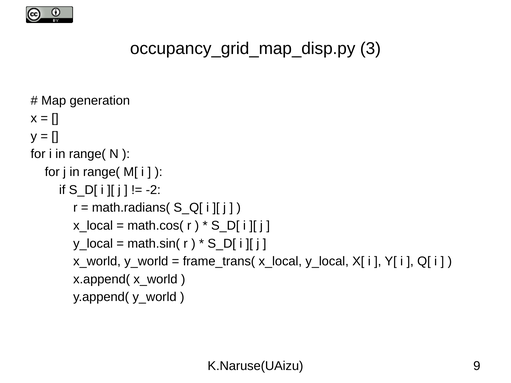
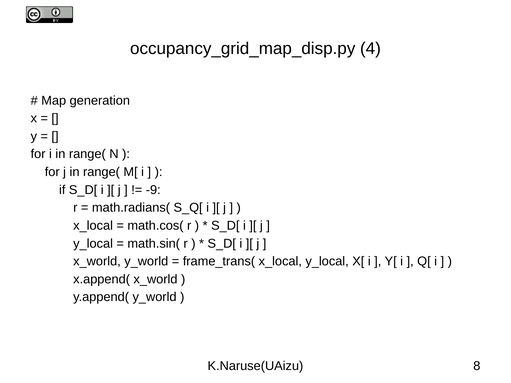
3: 3 -> 4
-2: -2 -> -9
9: 9 -> 8
